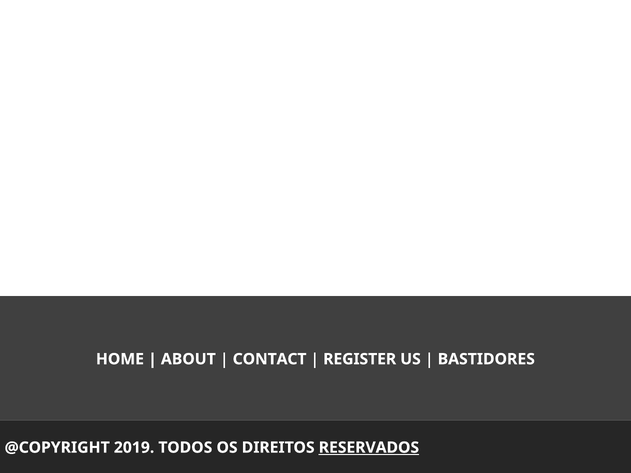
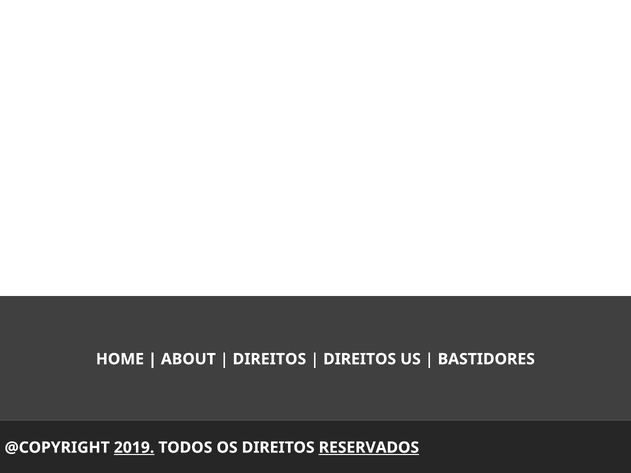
CONTACT at (270, 359): CONTACT -> DIREITOS
REGISTER at (360, 359): REGISTER -> DIREITOS
2019 underline: none -> present
